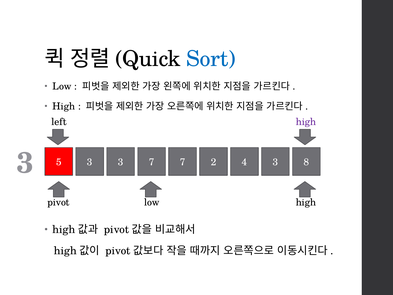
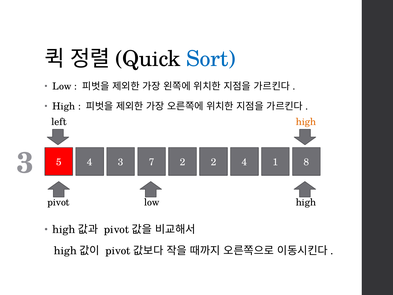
high at (306, 122) colour: purple -> orange
5 3: 3 -> 4
7 7: 7 -> 2
4 3: 3 -> 1
